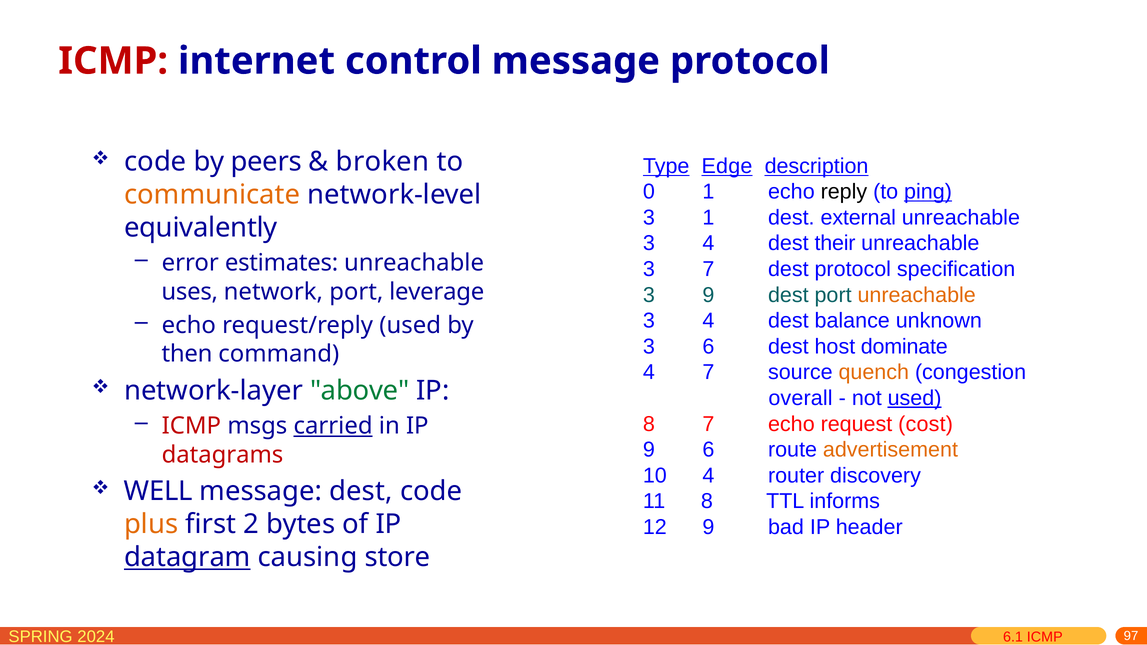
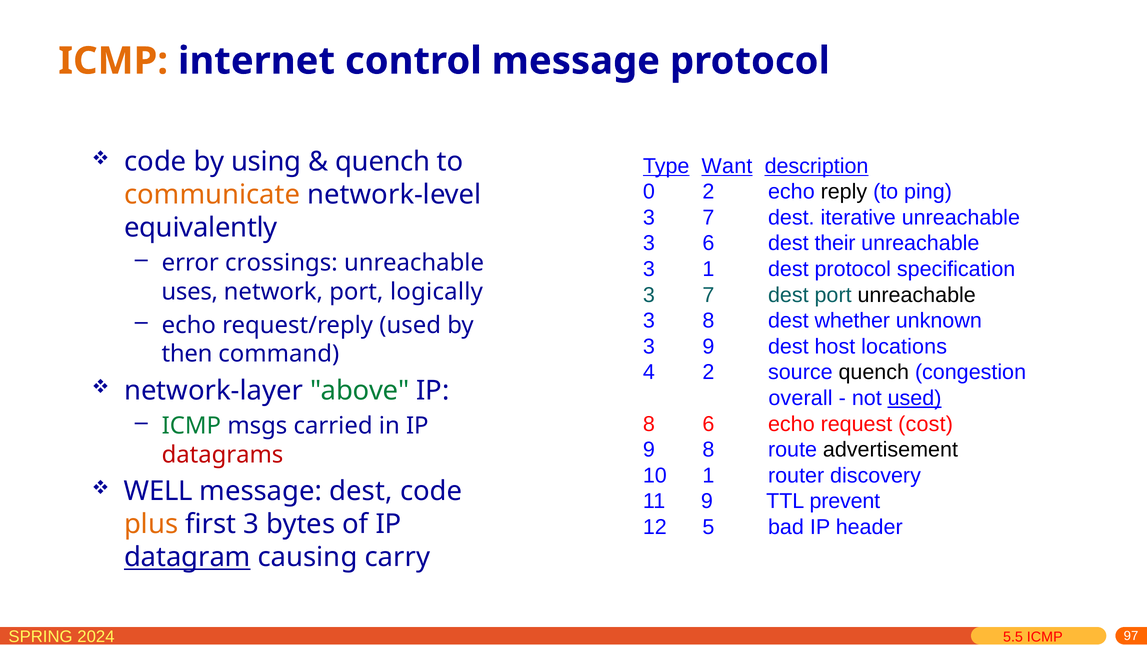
ICMP at (113, 61) colour: red -> orange
peers: peers -> using
broken at (383, 162): broken -> quench
Edge: Edge -> Want
0 1: 1 -> 2
ping underline: present -> none
1 at (708, 218): 1 -> 7
external: external -> iterative
4 at (708, 243): 4 -> 6
estimates: estimates -> crossings
3 7: 7 -> 1
9 at (708, 295): 9 -> 7
unreachable at (917, 295) colour: orange -> black
leverage: leverage -> logically
4 at (708, 321): 4 -> 8
balance: balance -> whether
3 6: 6 -> 9
dominate: dominate -> locations
4 7: 7 -> 2
quench at (874, 372) colour: orange -> black
ICMP at (191, 426) colour: red -> green
carried underline: present -> none
8 7: 7 -> 6
9 6: 6 -> 8
advertisement colour: orange -> black
10 4: 4 -> 1
11 8: 8 -> 9
informs: informs -> prevent
first 2: 2 -> 3
12 9: 9 -> 5
store: store -> carry
6.1: 6.1 -> 5.5
